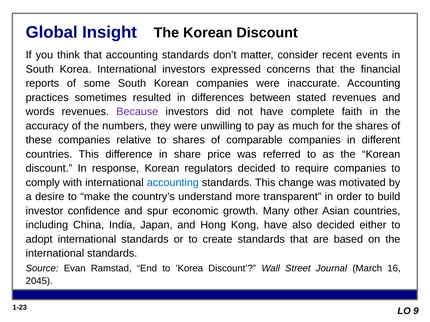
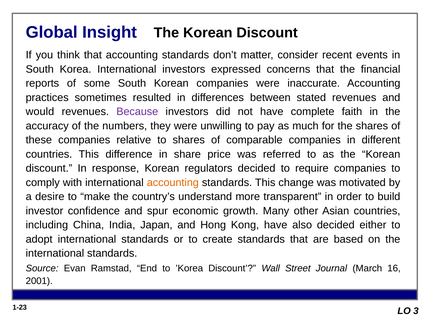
words: words -> would
accounting at (173, 183) colour: blue -> orange
2045: 2045 -> 2001
9: 9 -> 3
